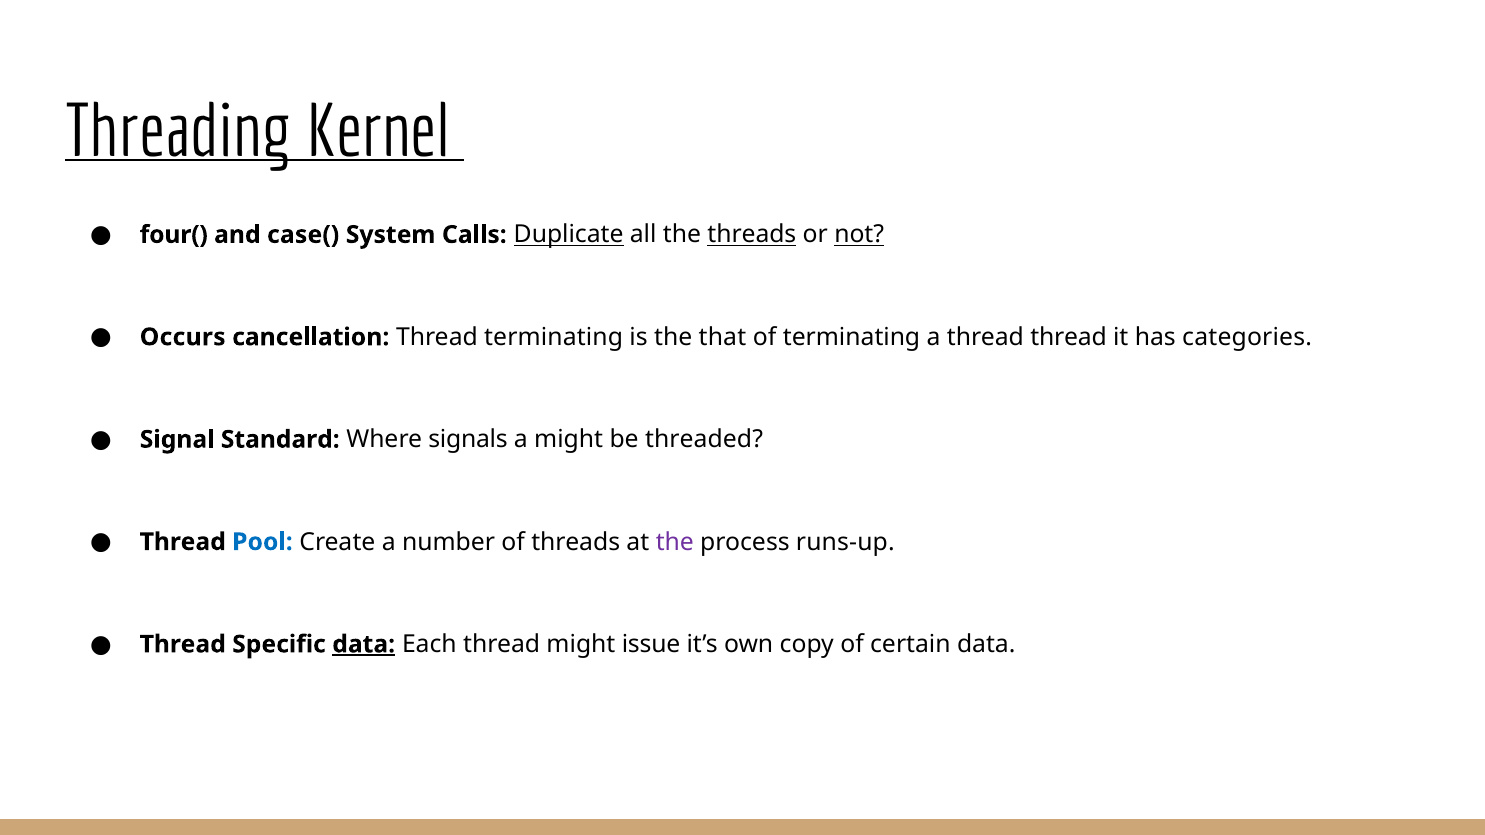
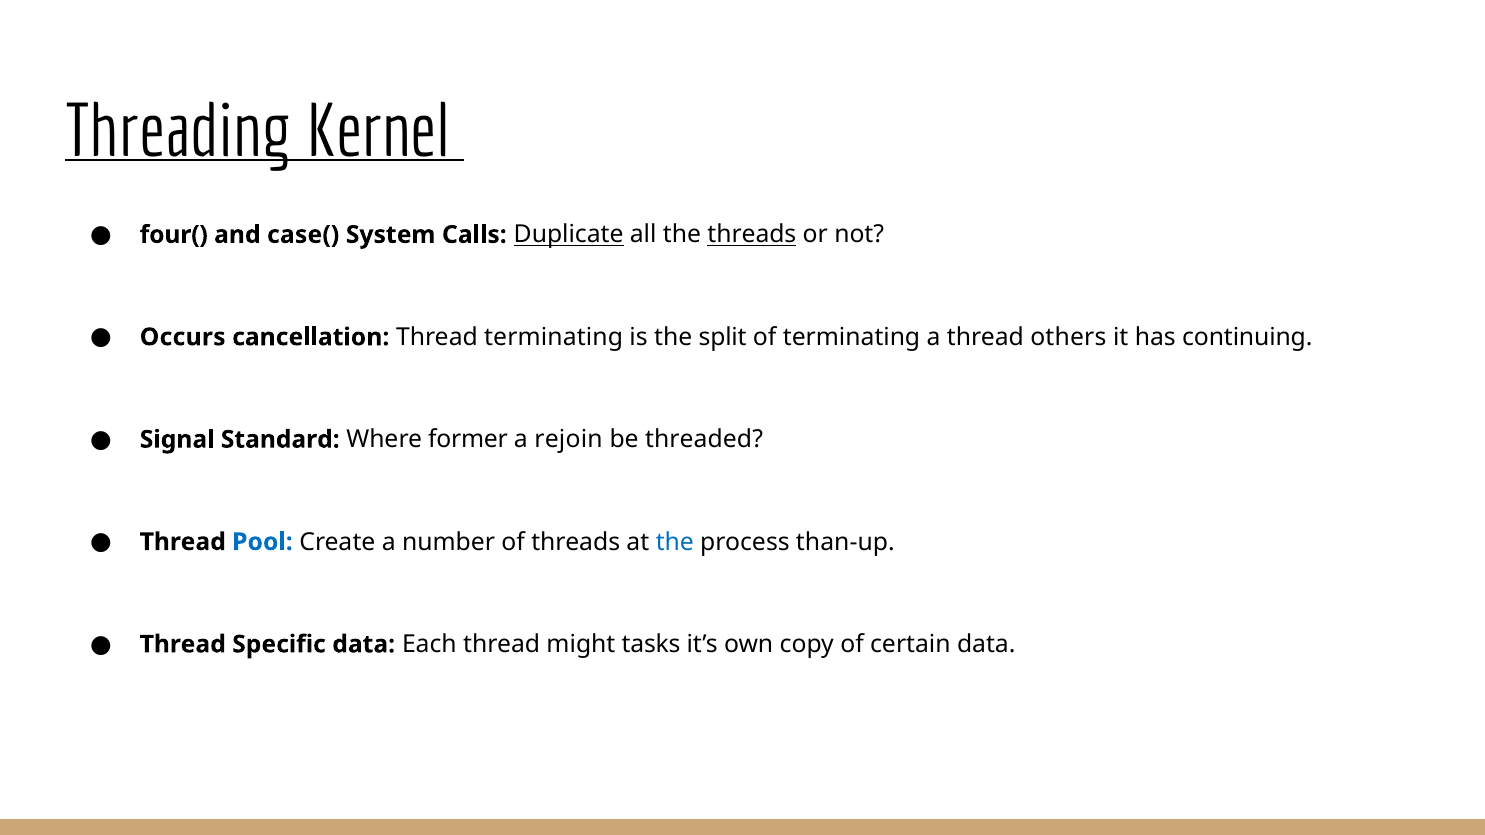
not underline: present -> none
that: that -> split
thread thread: thread -> others
categories: categories -> continuing
signals: signals -> former
a might: might -> rejoin
the at (675, 542) colour: purple -> blue
runs-up: runs-up -> than-up
data at (364, 645) underline: present -> none
issue: issue -> tasks
